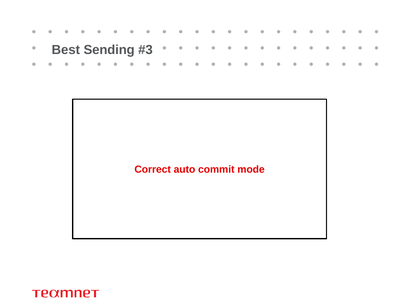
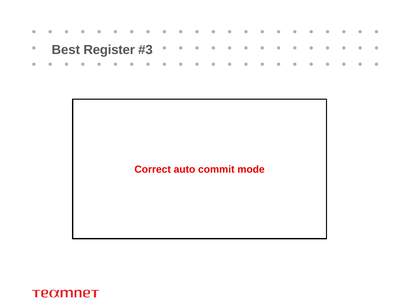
Sending: Sending -> Register
